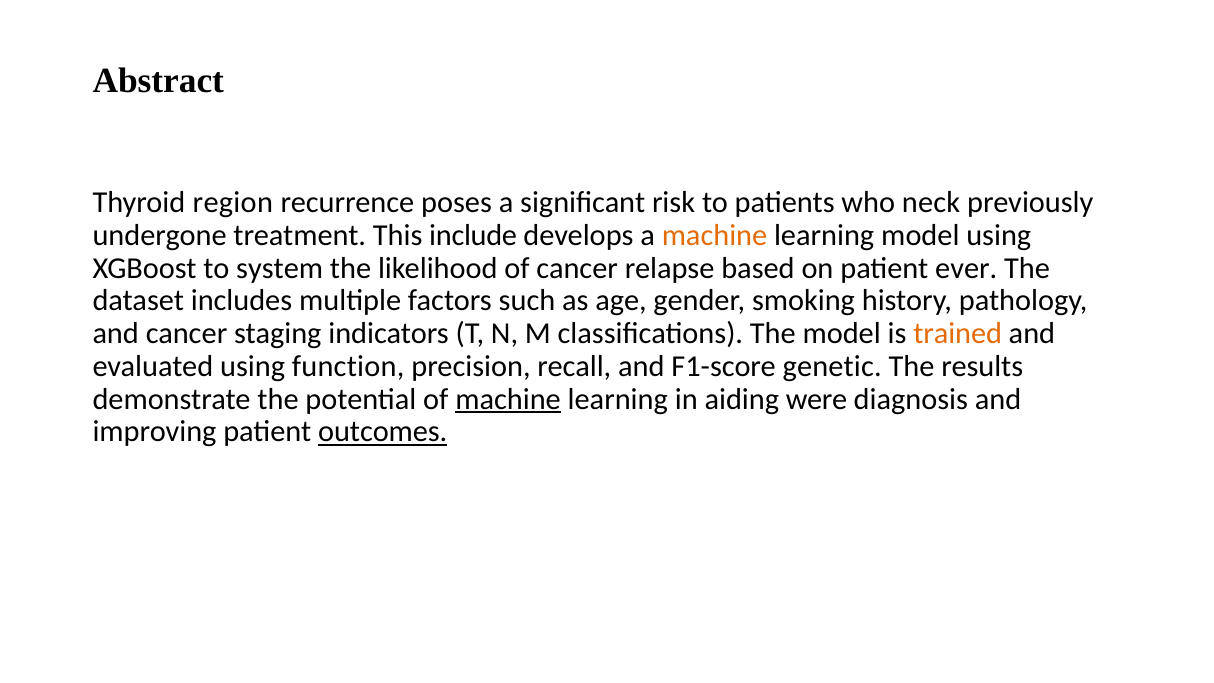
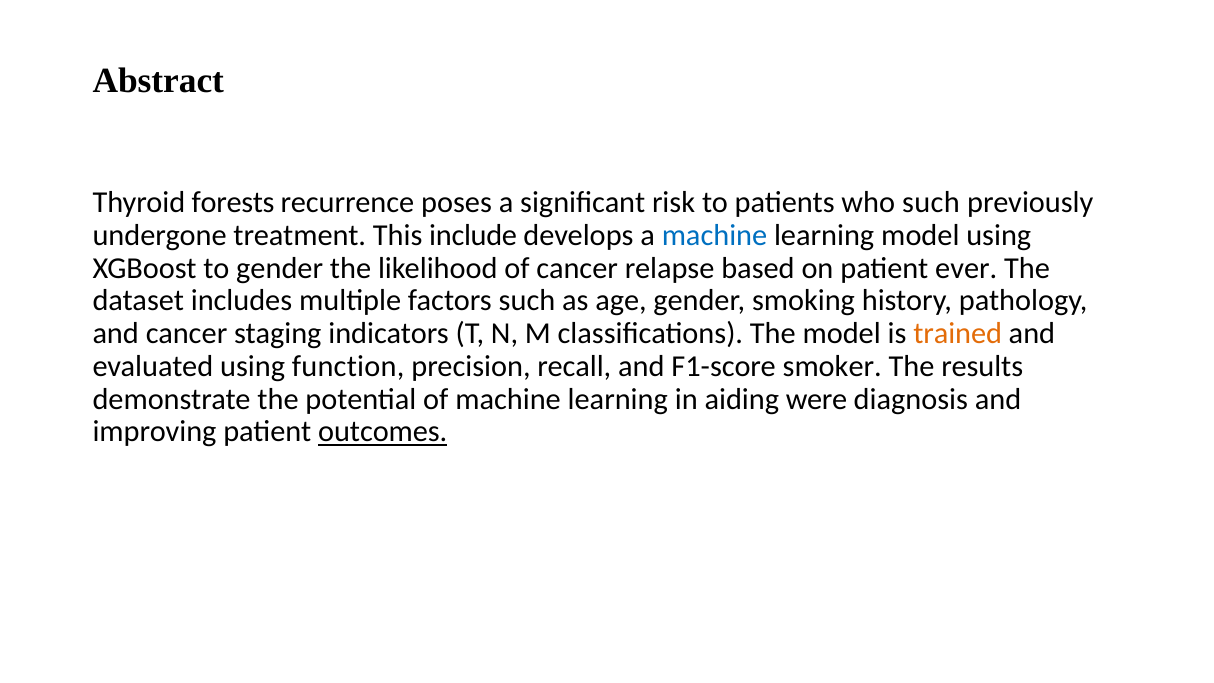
region: region -> forests
who neck: neck -> such
machine at (714, 235) colour: orange -> blue
to system: system -> gender
genetic: genetic -> smoker
machine at (508, 399) underline: present -> none
